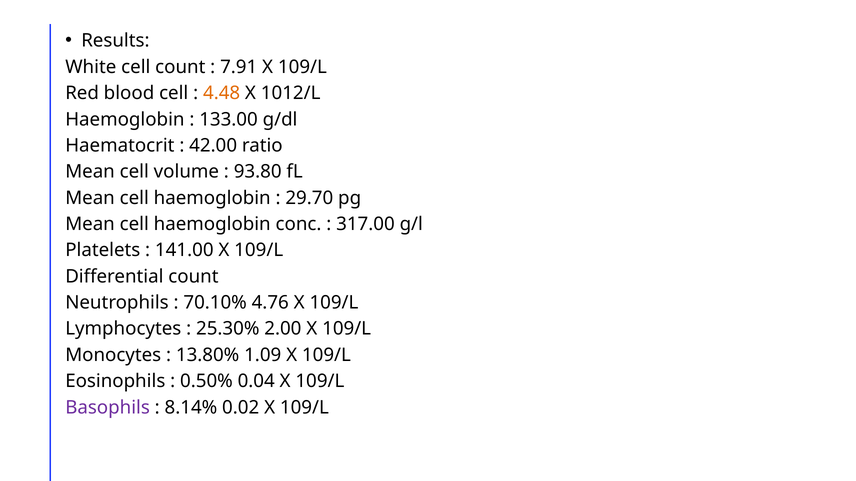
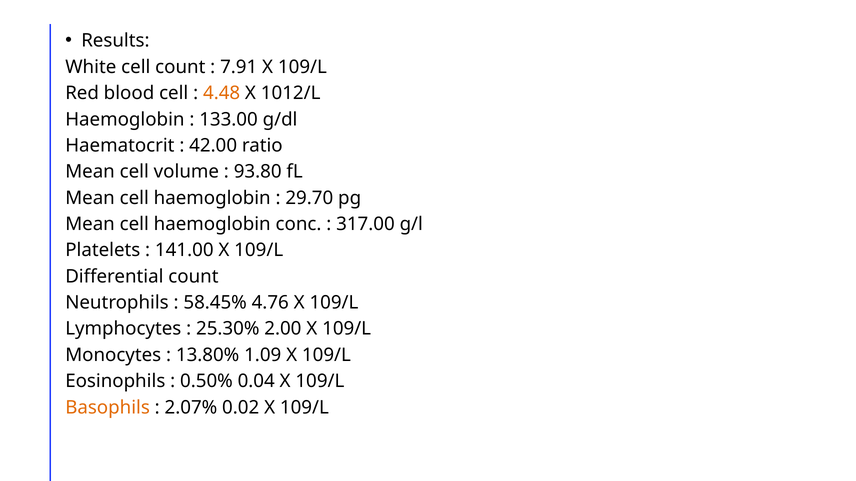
70.10%: 70.10% -> 58.45%
Basophils colour: purple -> orange
8.14%: 8.14% -> 2.07%
